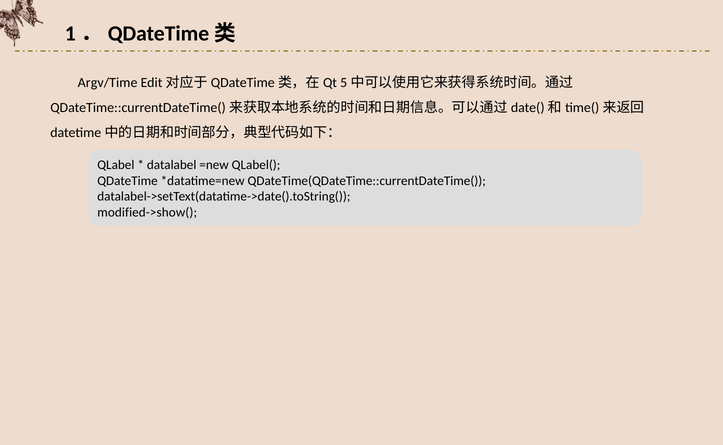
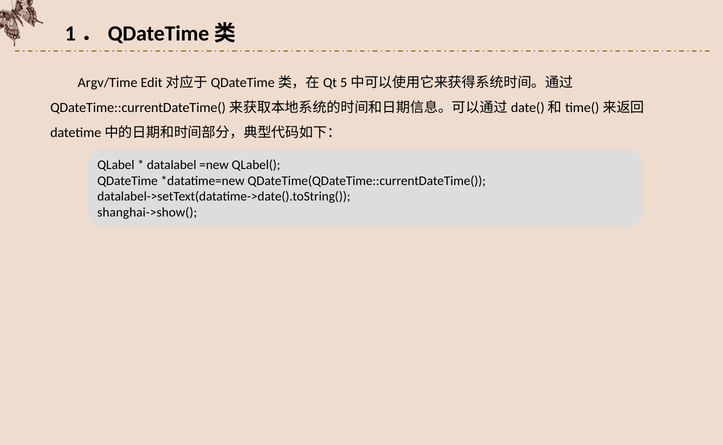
modified->show(: modified->show( -> shanghai->show(
